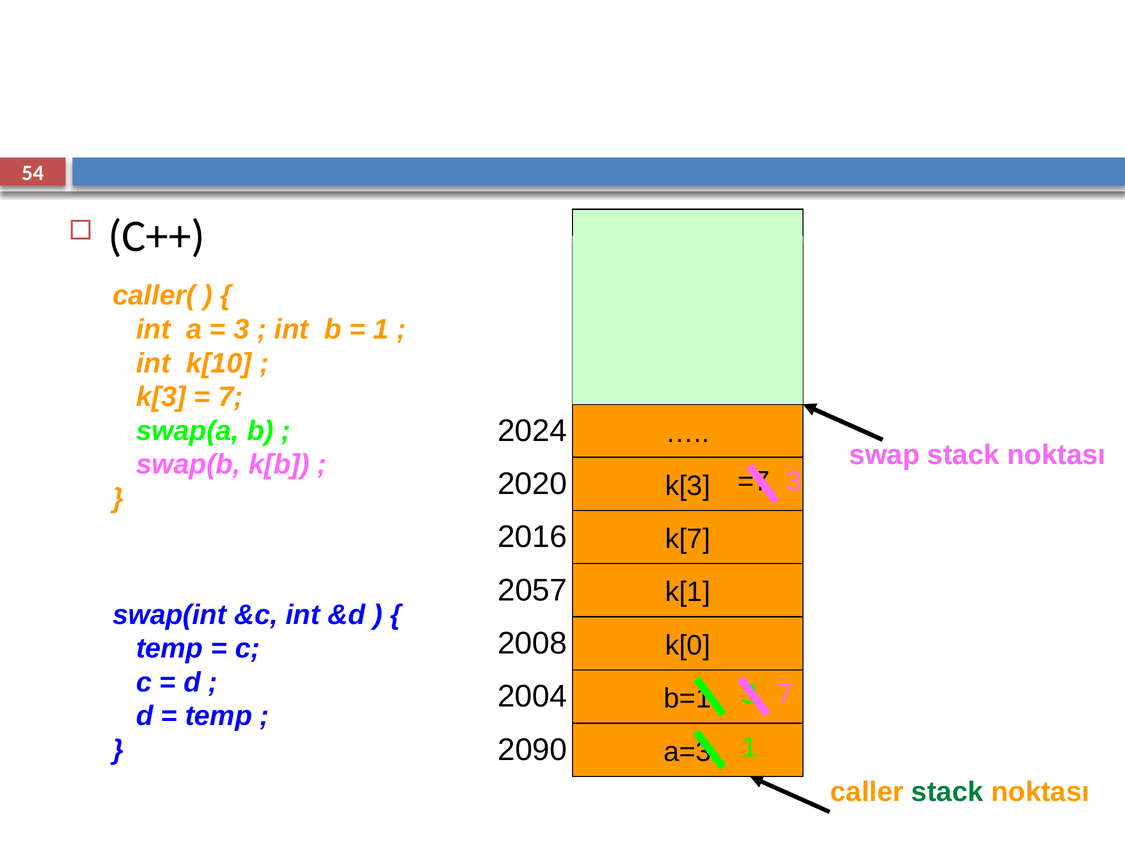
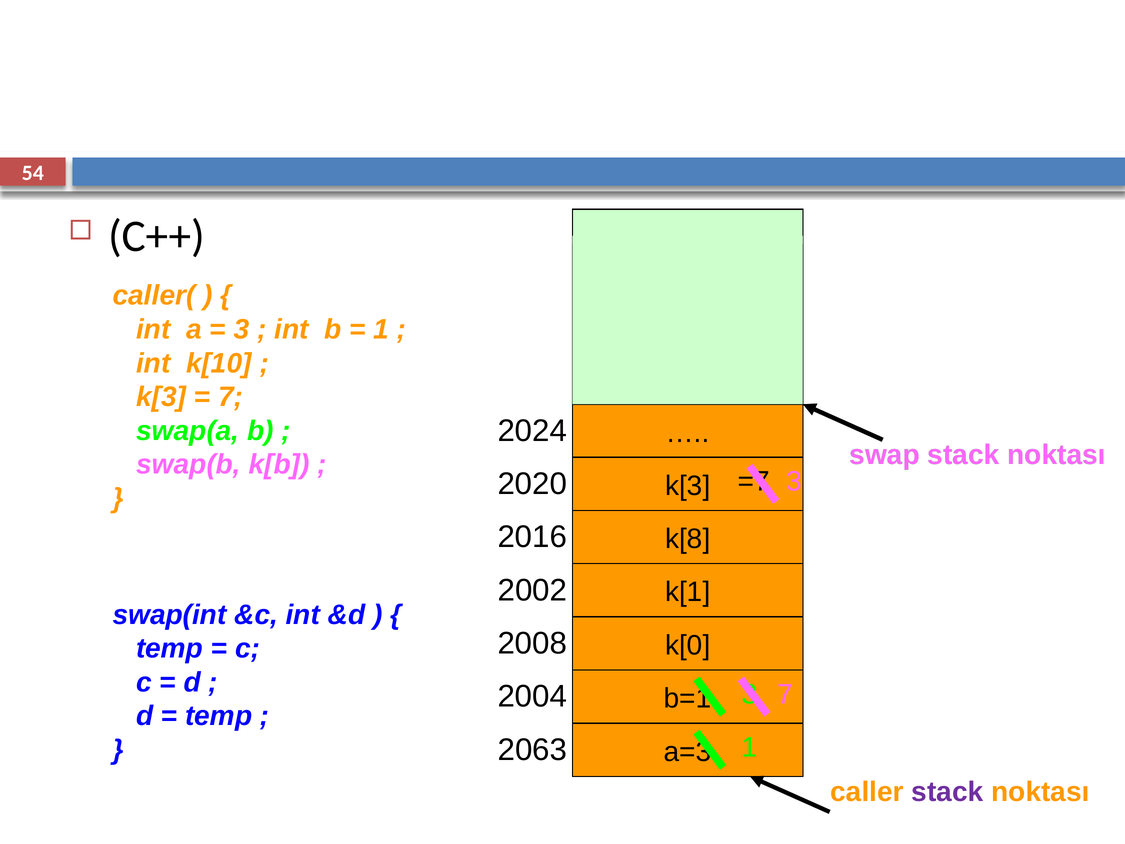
k[7: k[7 -> k[8
2057: 2057 -> 2002
2090: 2090 -> 2063
stack at (947, 792) colour: green -> purple
